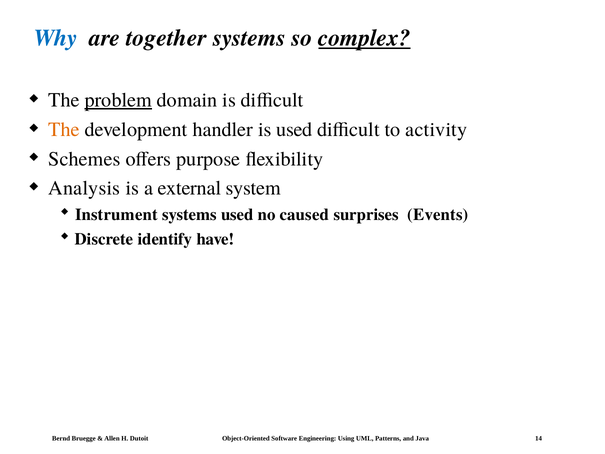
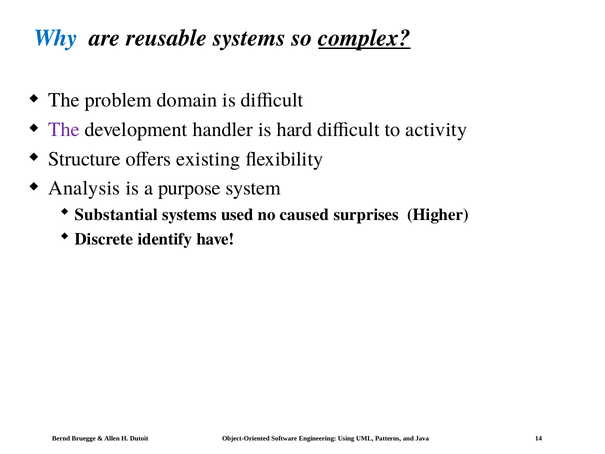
together: together -> reusable
problem underline: present -> none
The at (64, 129) colour: orange -> purple
is used: used -> hard
Schemes: Schemes -> Structure
purpose: purpose -> existing
external: external -> purpose
Instrument: Instrument -> Substantial
Events: Events -> Higher
